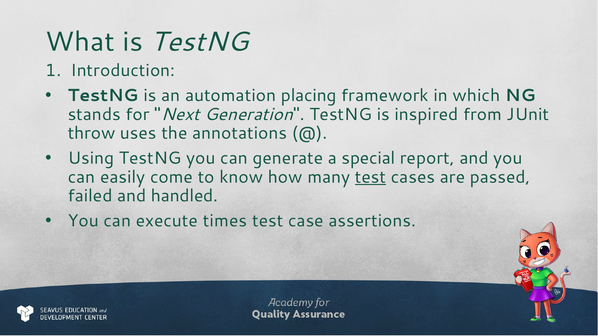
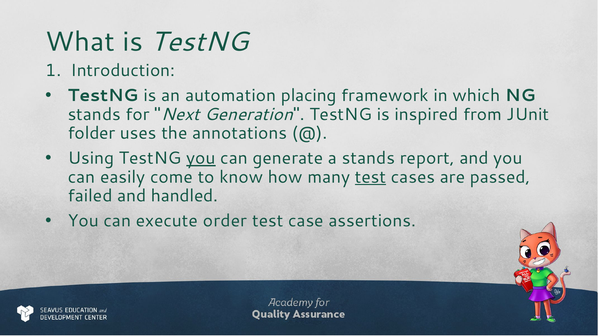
throw: throw -> folder
you at (201, 158) underline: none -> present
a special: special -> stands
times: times -> order
